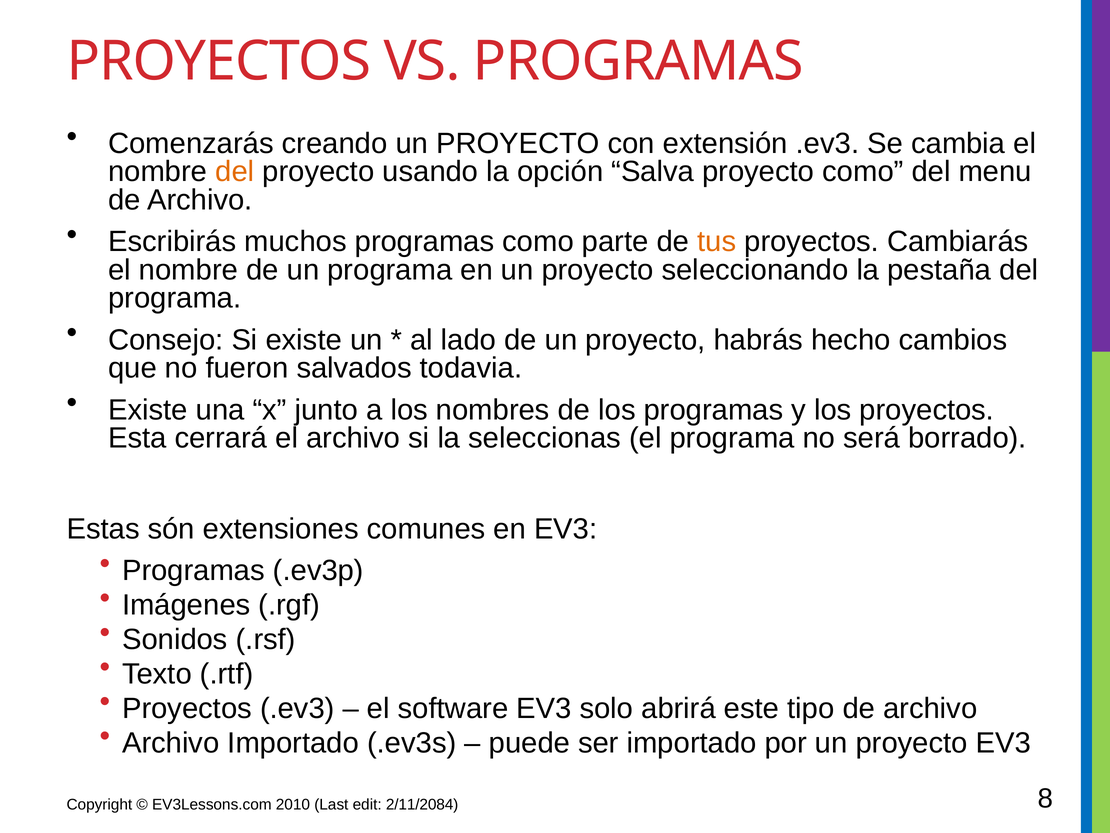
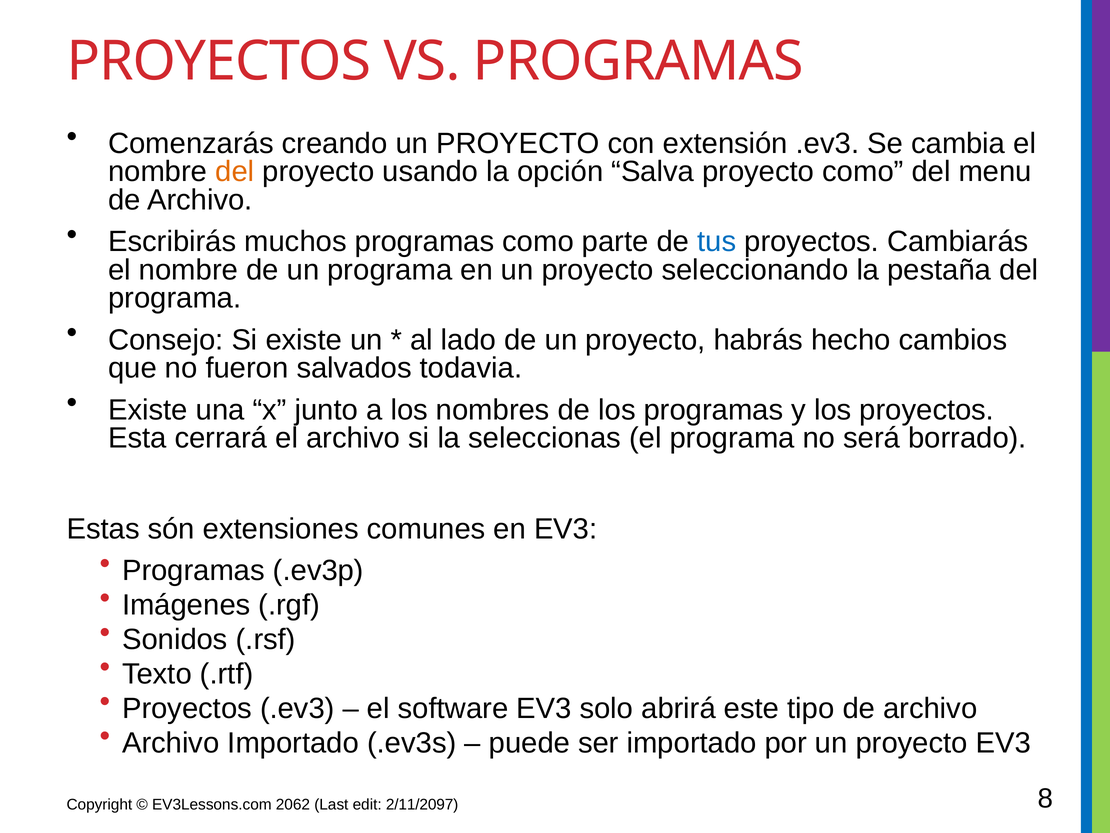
tus colour: orange -> blue
2010: 2010 -> 2062
2/11/2084: 2/11/2084 -> 2/11/2097
